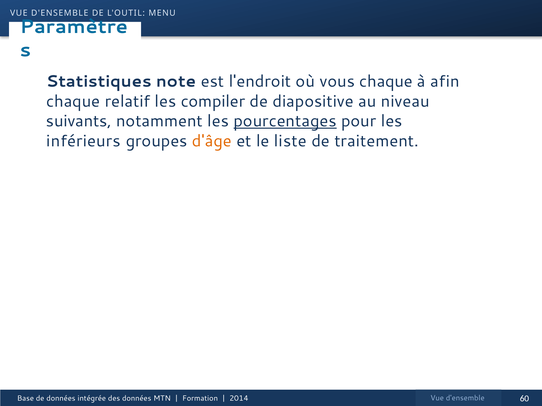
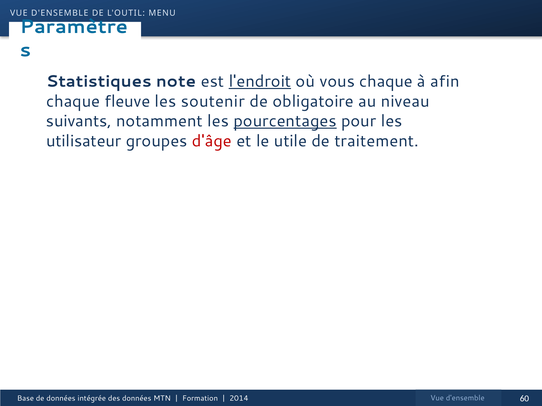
l'endroit underline: none -> present
relatif: relatif -> fleuve
compiler: compiler -> soutenir
diapositive: diapositive -> obligatoire
inférieurs: inférieurs -> utilisateur
d'âge colour: orange -> red
liste: liste -> utile
